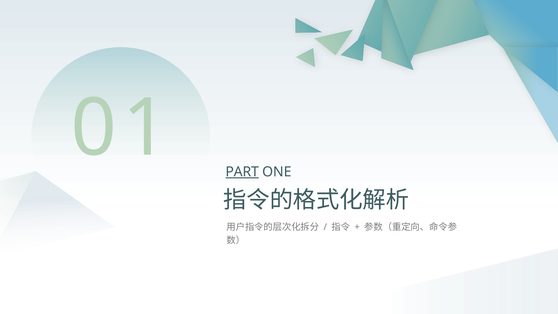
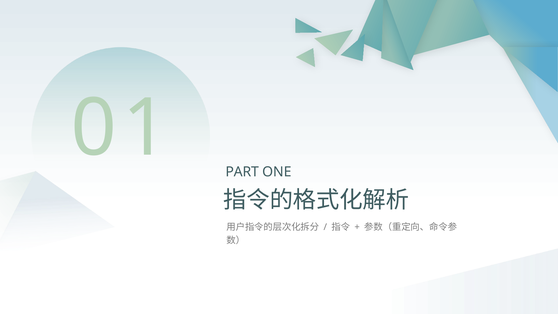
PART underline: present -> none
